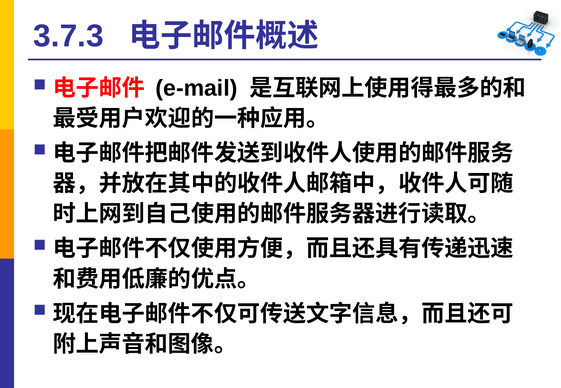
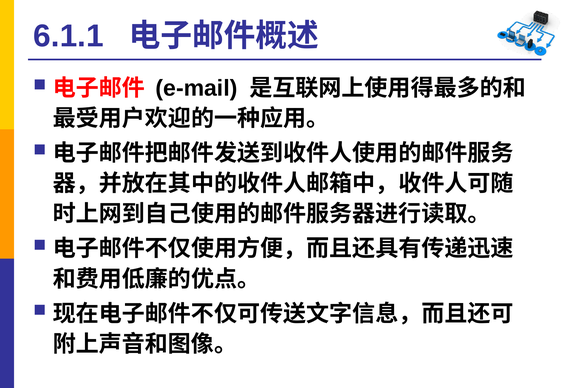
3.7.3: 3.7.3 -> 6.1.1
